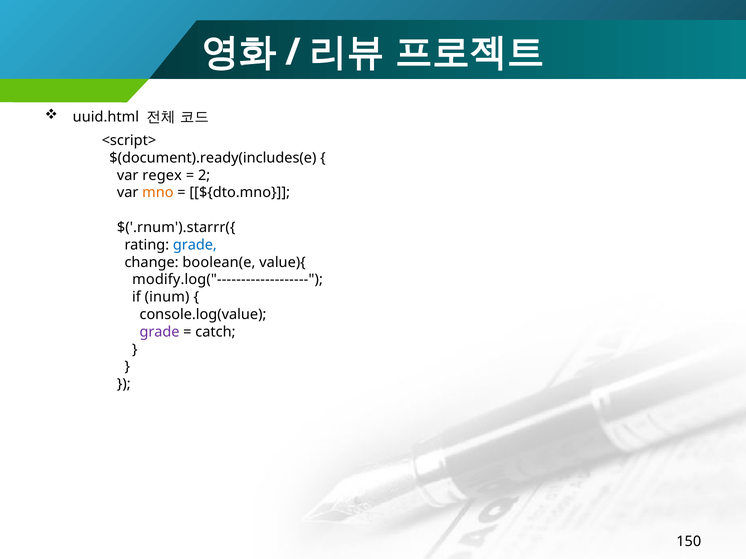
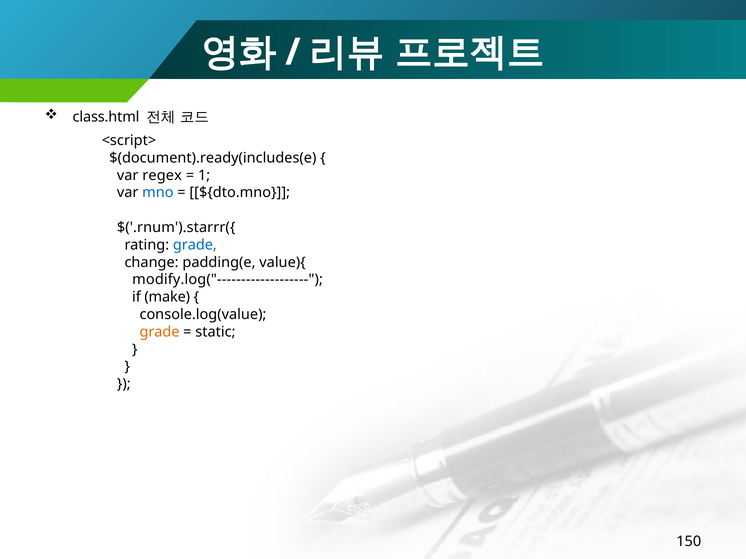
uuid.html: uuid.html -> class.html
2: 2 -> 1
mno colour: orange -> blue
boolean(e: boolean(e -> padding(e
inum: inum -> make
grade at (160, 332) colour: purple -> orange
catch: catch -> static
